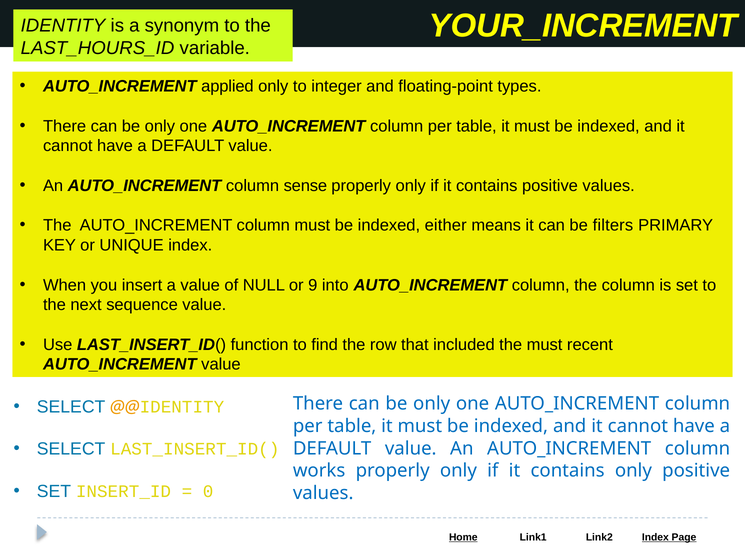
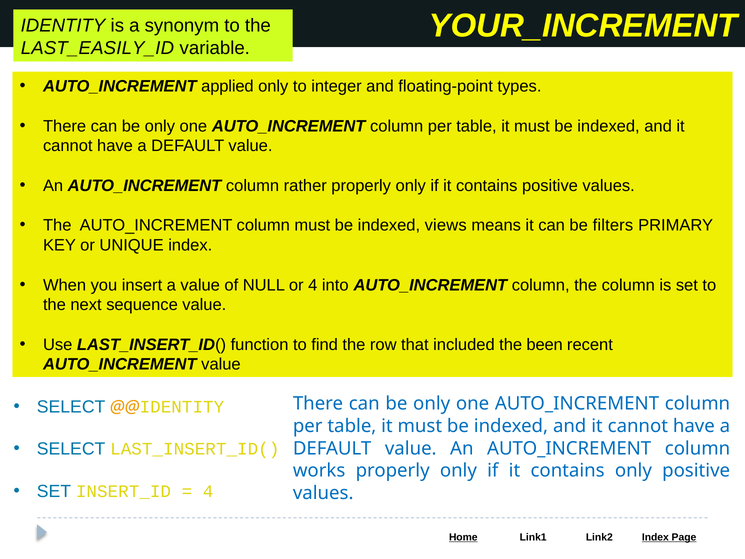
LAST_HOURS_ID: LAST_HOURS_ID -> LAST_EASILY_ID
sense: sense -> rather
either: either -> views
or 9: 9 -> 4
the must: must -> been
0 at (208, 491): 0 -> 4
